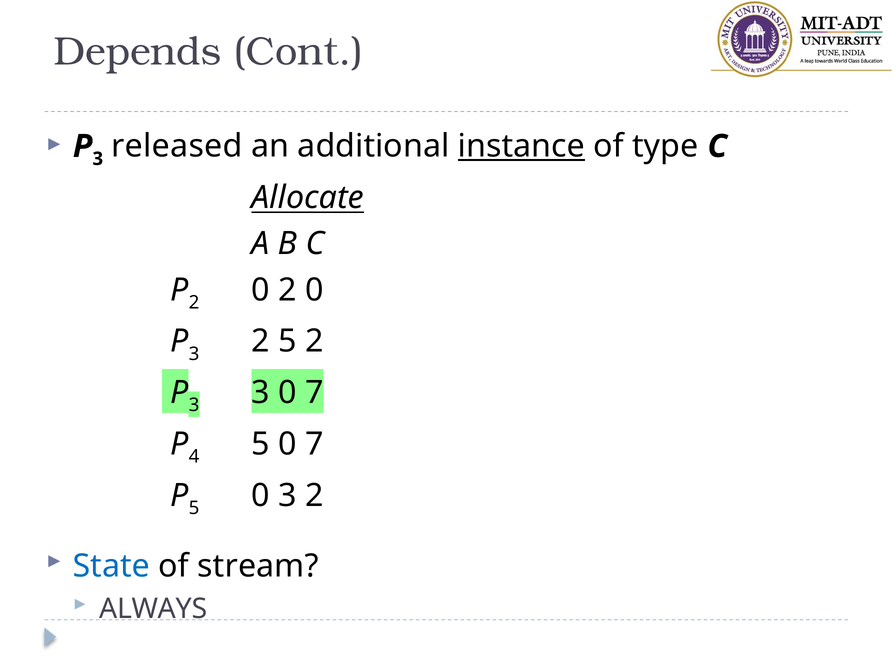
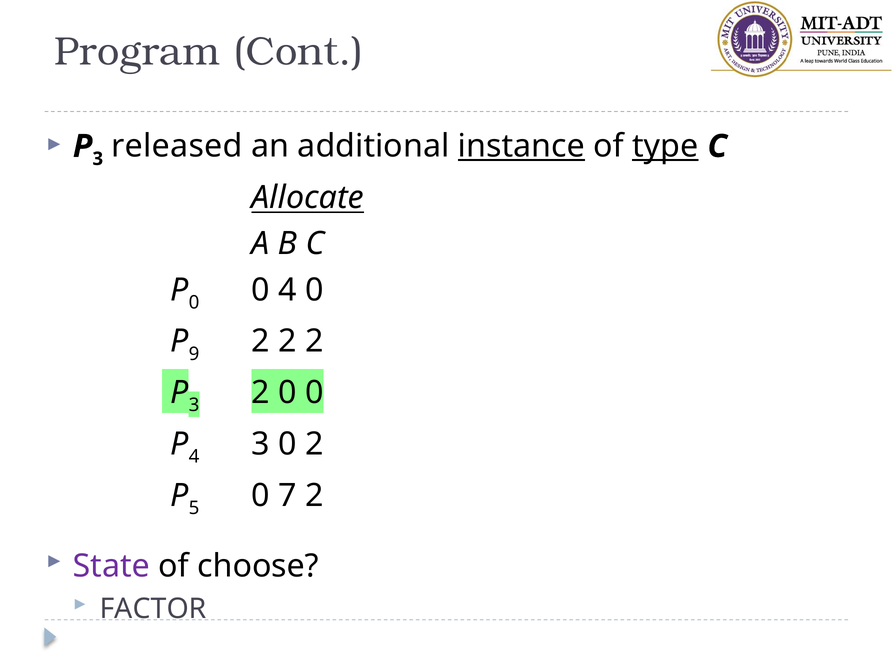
Depends: Depends -> Program
type underline: none -> present
2 at (194, 303): 2 -> 0
0 2: 2 -> 4
3 at (194, 354): 3 -> 9
5 at (287, 342): 5 -> 2
3 at (261, 393): 3 -> 2
7 at (314, 393): 7 -> 0
5 at (261, 445): 5 -> 3
7 at (314, 445): 7 -> 2
0 3: 3 -> 7
State colour: blue -> purple
stream: stream -> choose
ALWAYS: ALWAYS -> FACTOR
